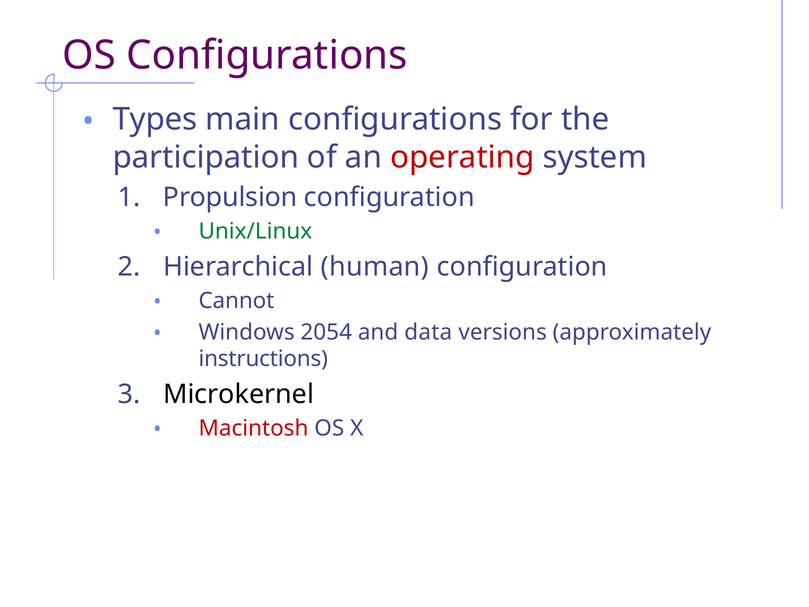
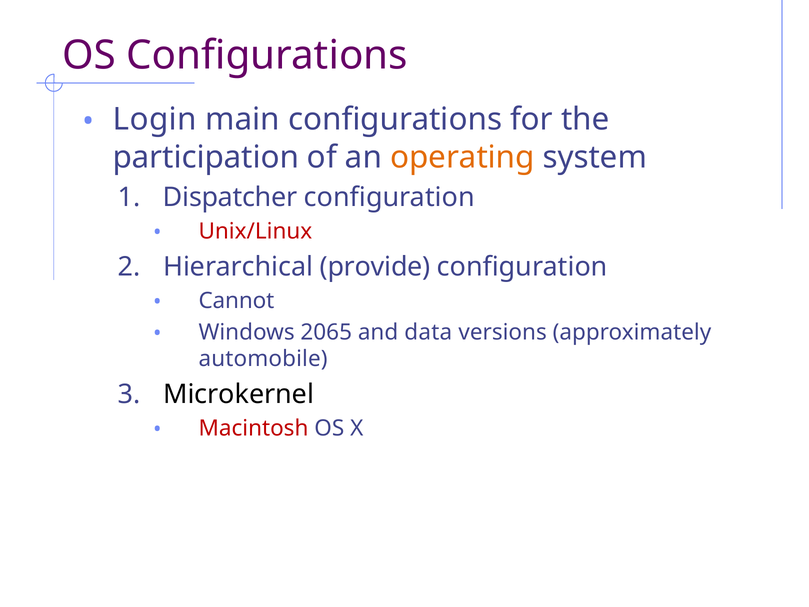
Types: Types -> Login
operating colour: red -> orange
Propulsion: Propulsion -> Dispatcher
Unix/Linux colour: green -> red
human: human -> provide
2054: 2054 -> 2065
instructions: instructions -> automobile
